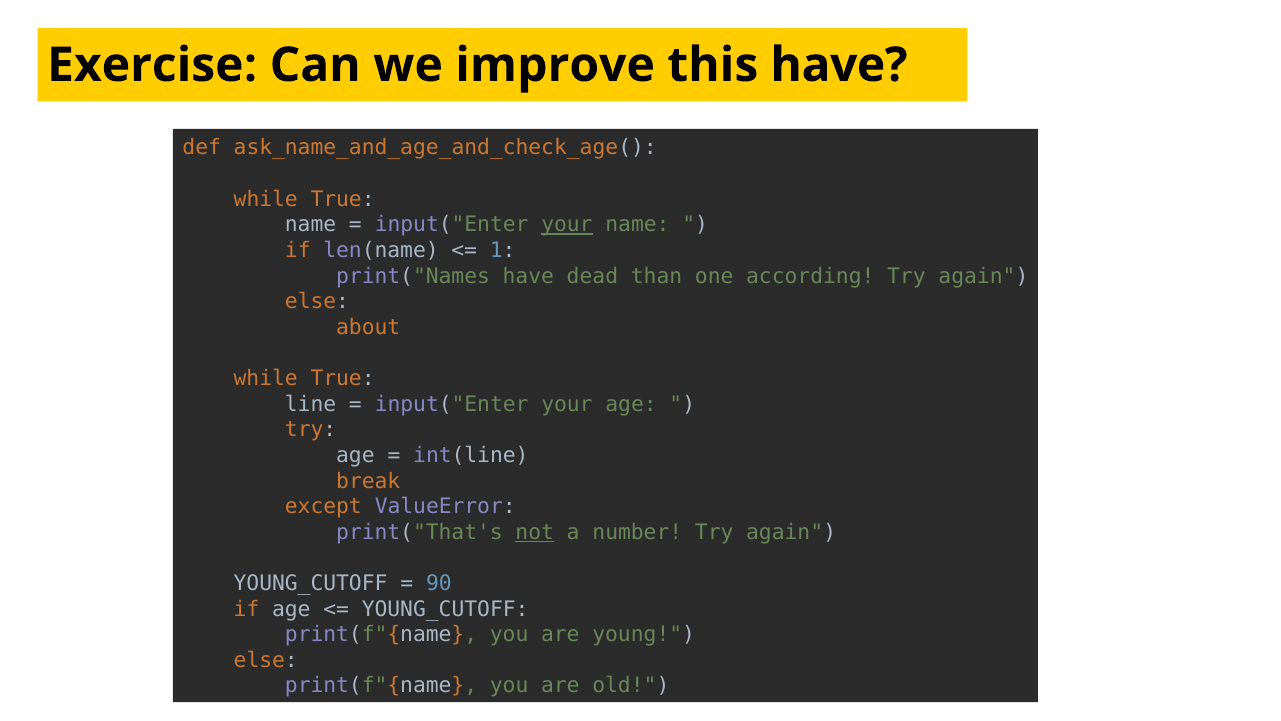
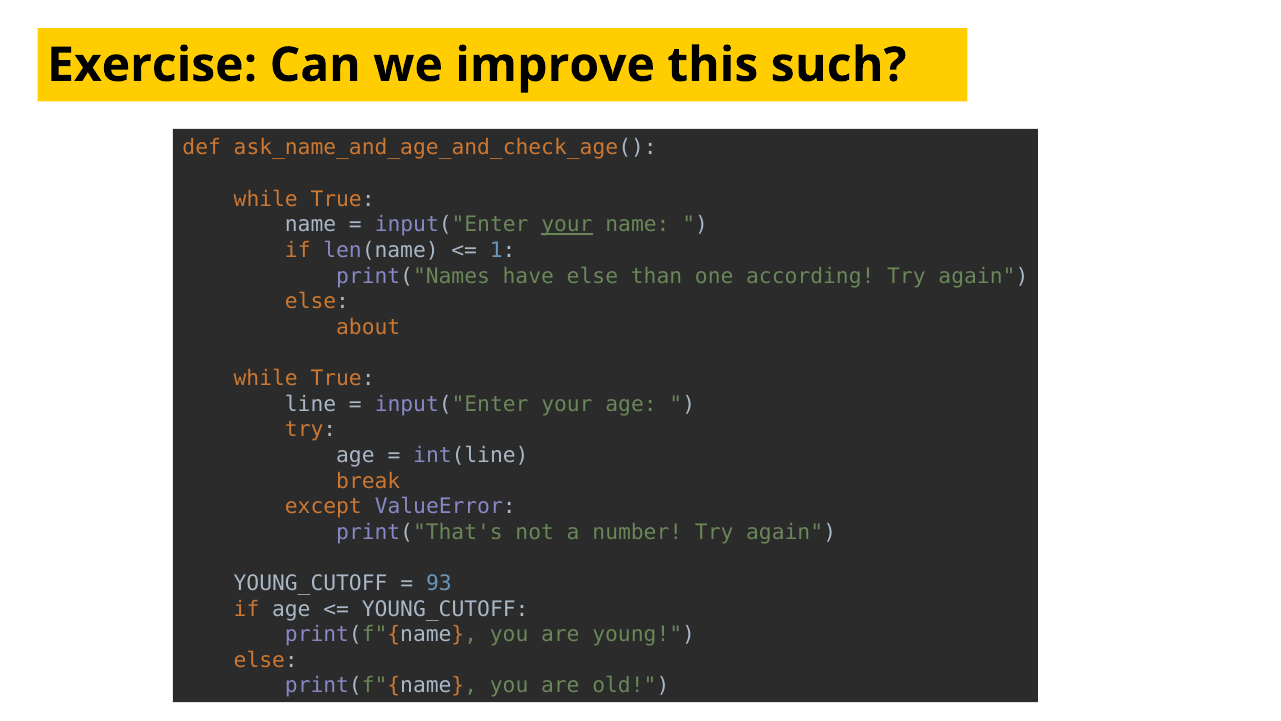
this have: have -> such
have dead: dead -> else
not underline: present -> none
90: 90 -> 93
